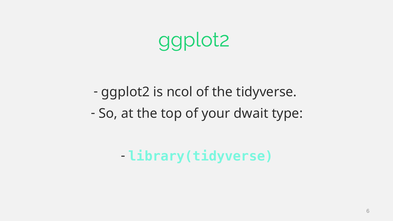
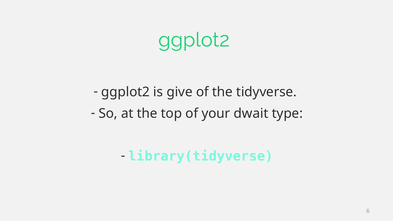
ncol: ncol -> give
